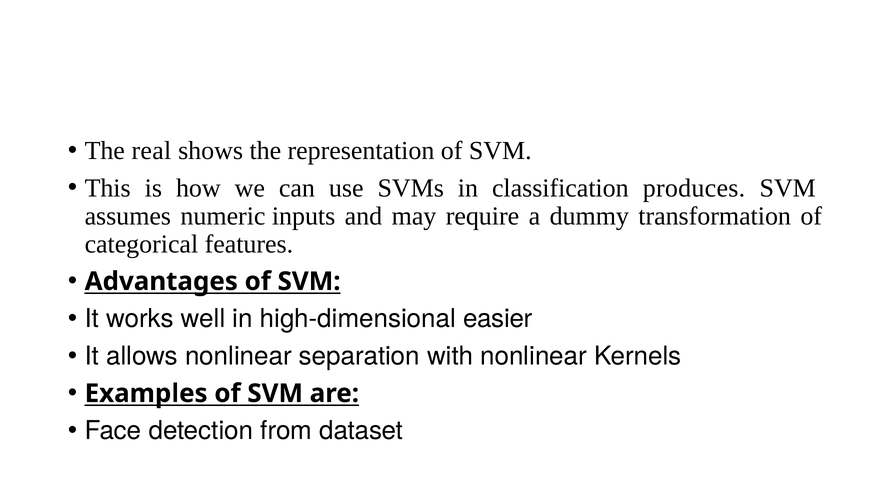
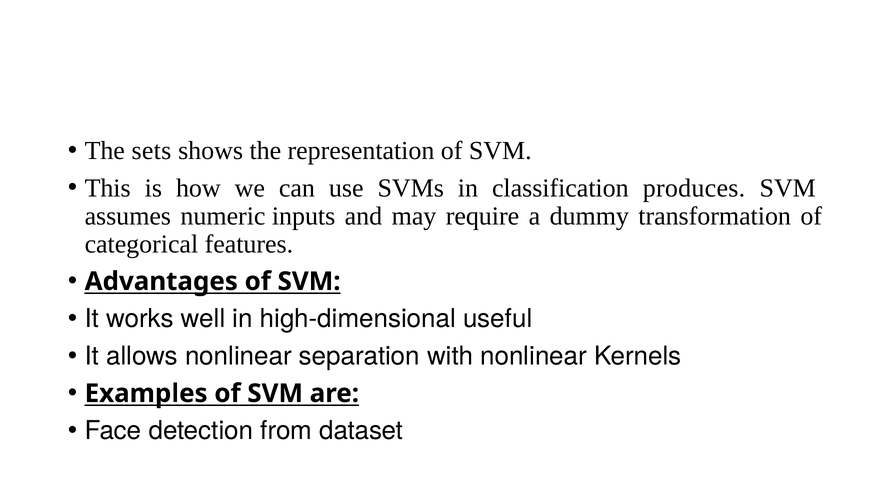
real: real -> sets
easier: easier -> useful
